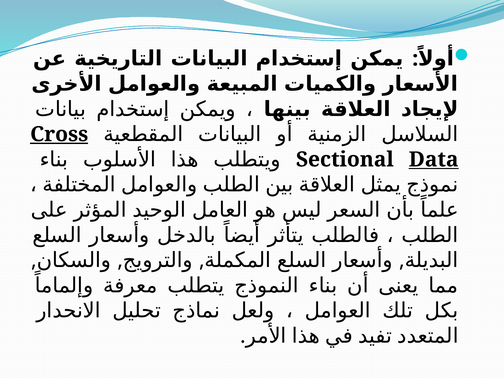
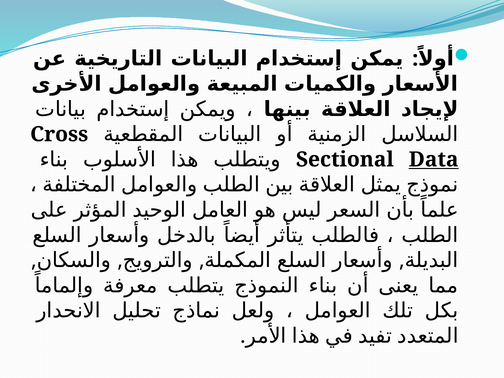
Cross underline: present -> none
